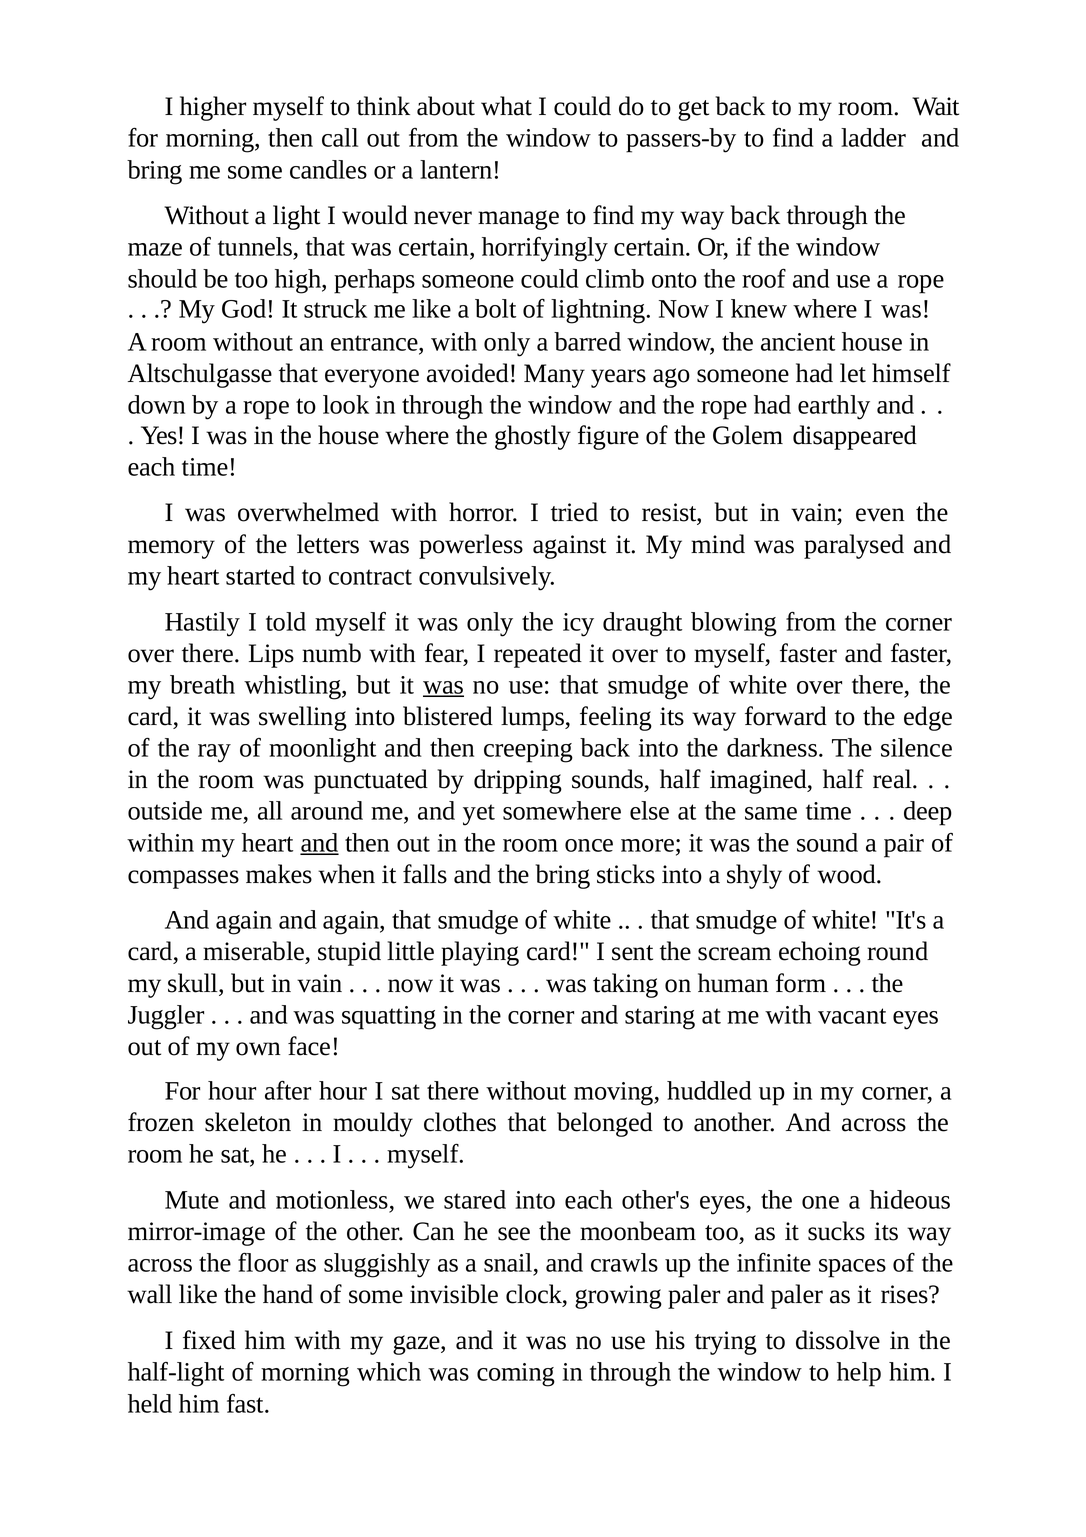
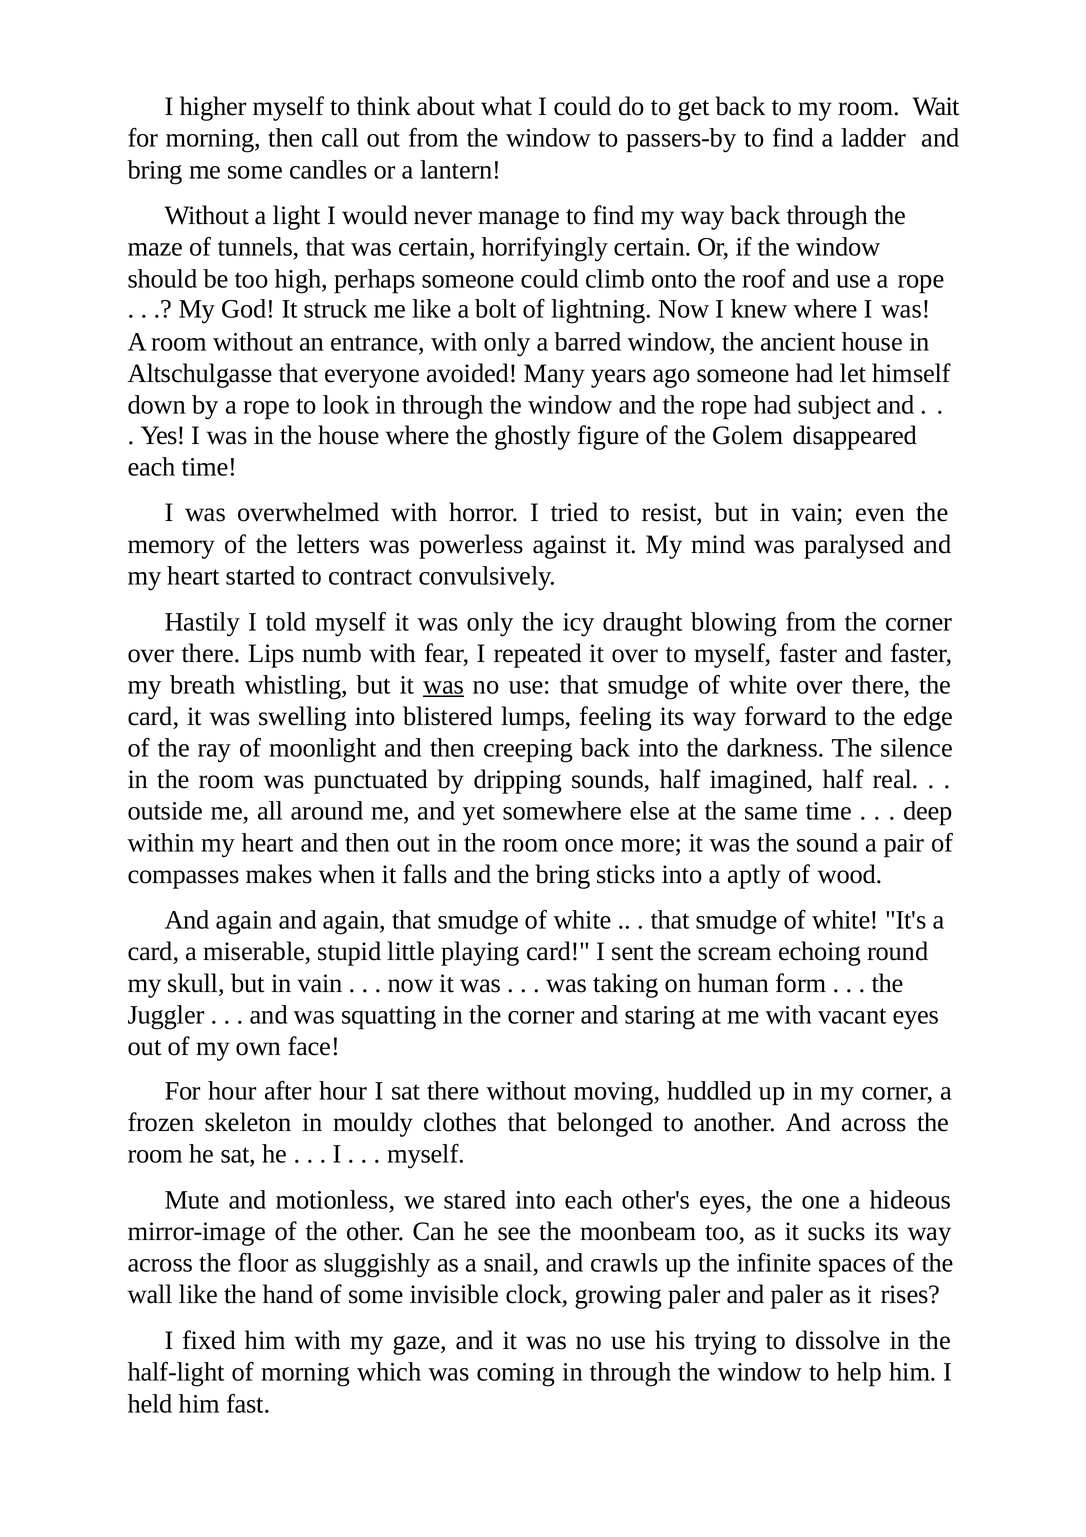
earthly: earthly -> subject
and at (319, 843) underline: present -> none
shyly: shyly -> aptly
